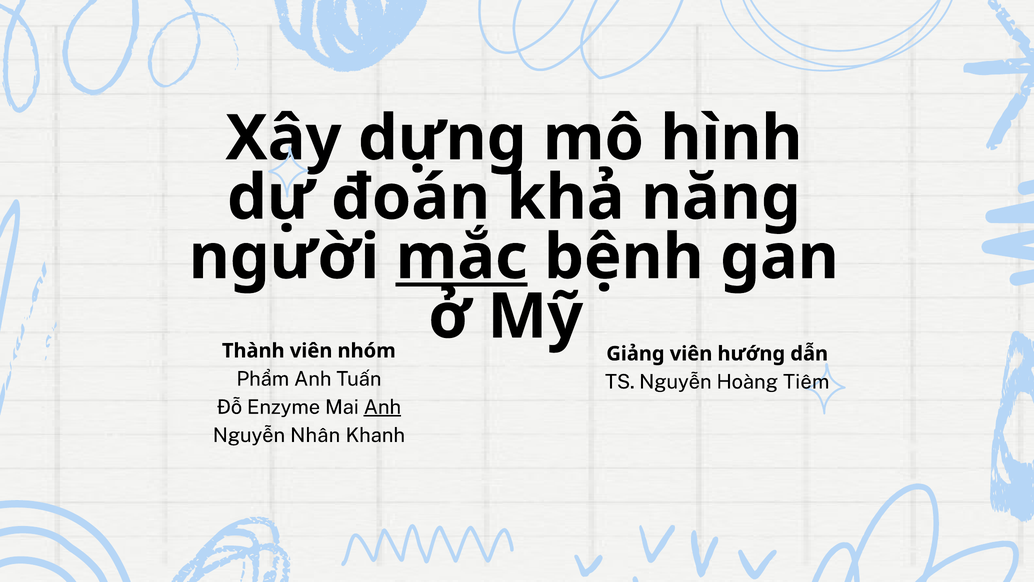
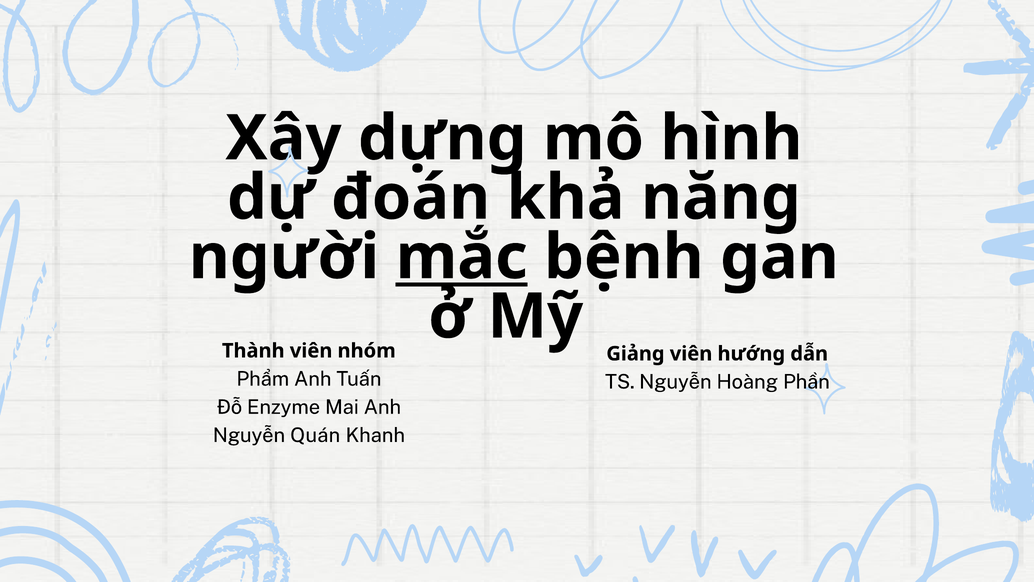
Tiêm: Tiêm -> Phần
Anh at (382, 407) underline: present -> none
Nhân: Nhân -> Quán
